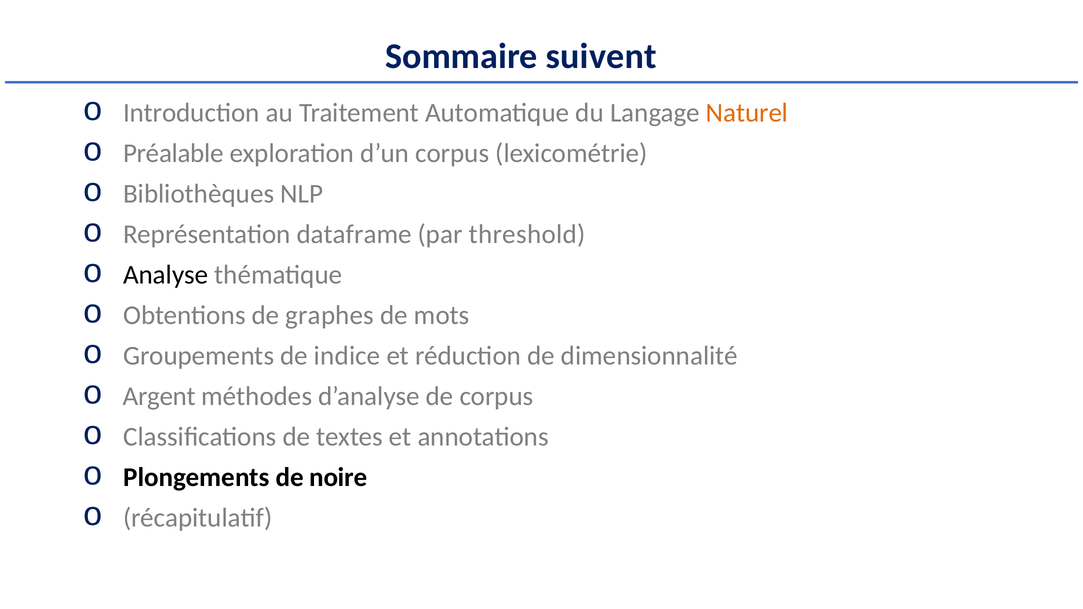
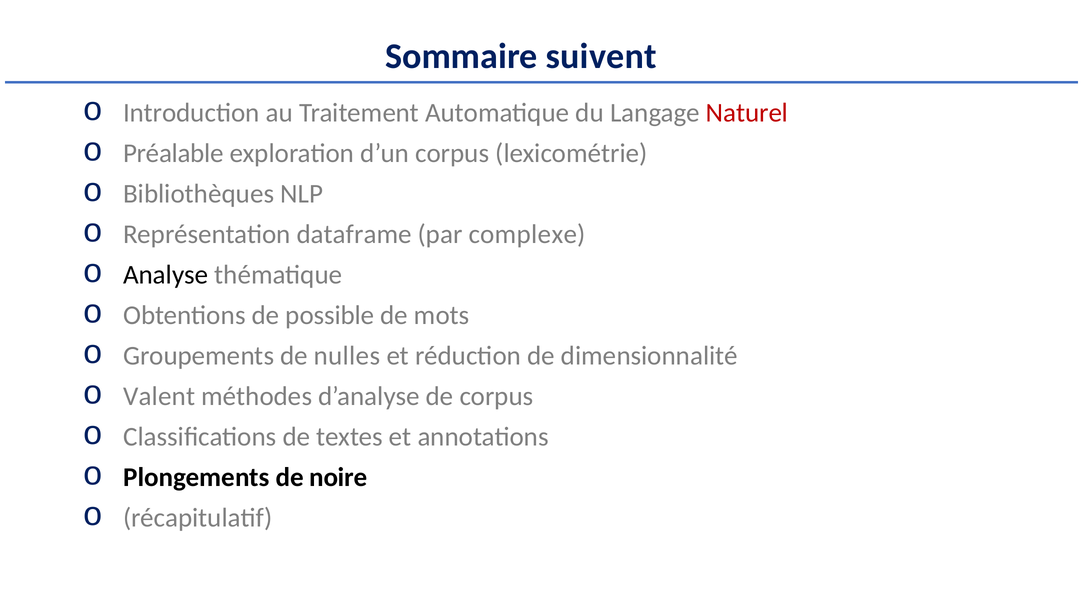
Naturel colour: orange -> red
threshold: threshold -> complexe
graphes: graphes -> possible
indice: indice -> nulles
Argent: Argent -> Valent
